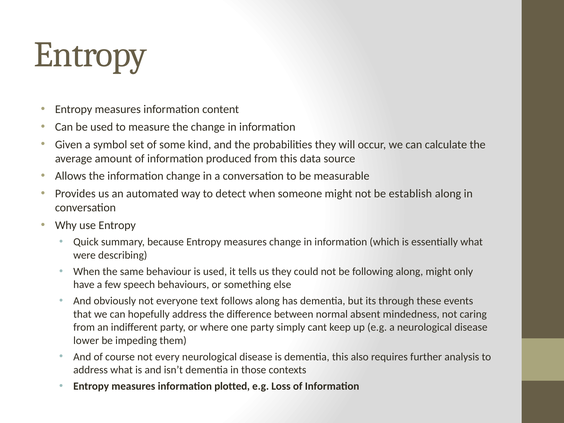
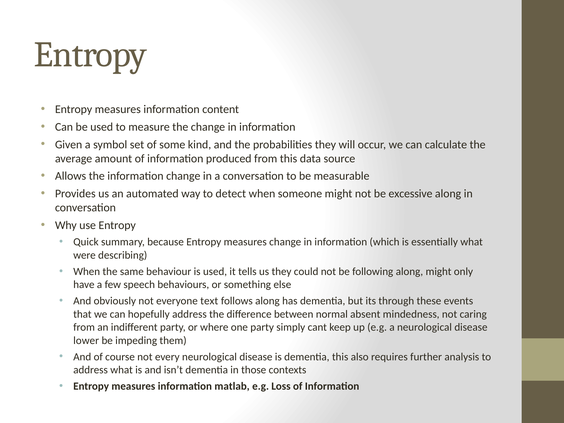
establish: establish -> excessive
plotted: plotted -> matlab
